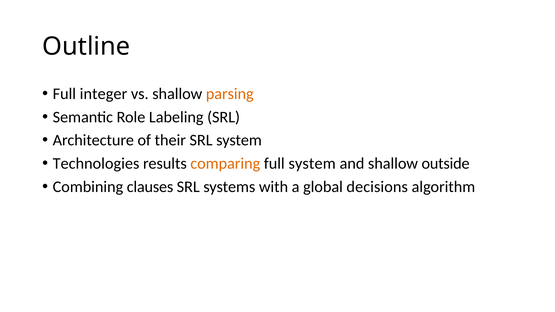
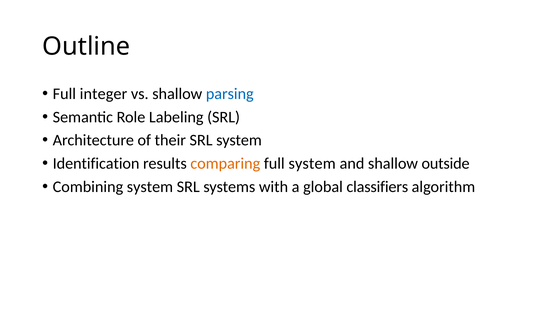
parsing colour: orange -> blue
Technologies: Technologies -> Identification
Combining clauses: clauses -> system
decisions: decisions -> classifiers
